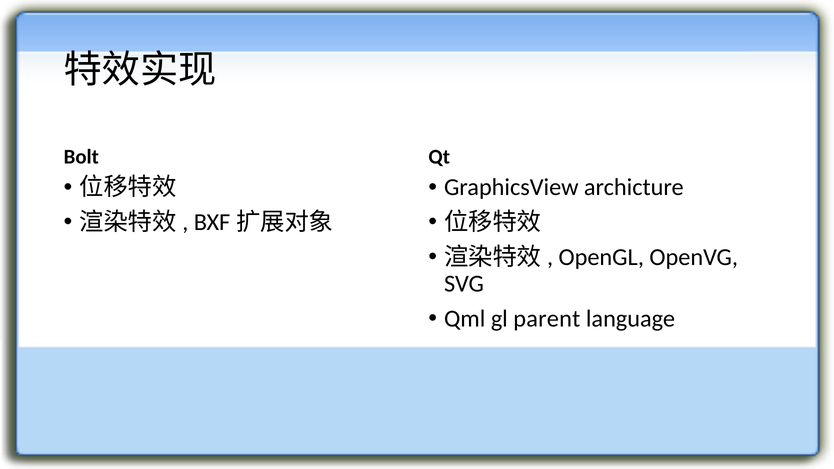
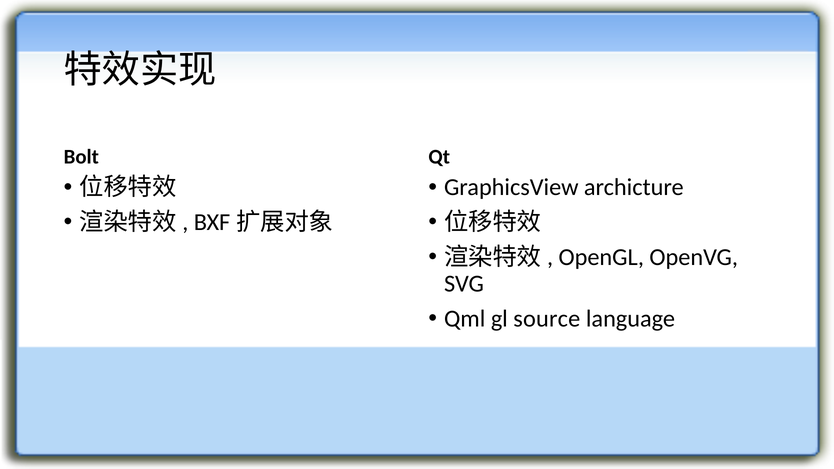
parent: parent -> source
